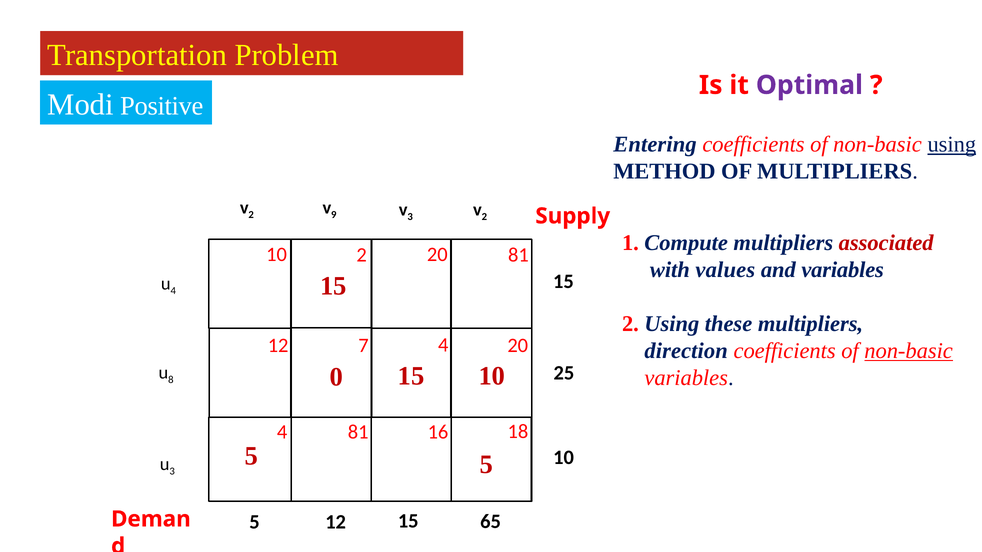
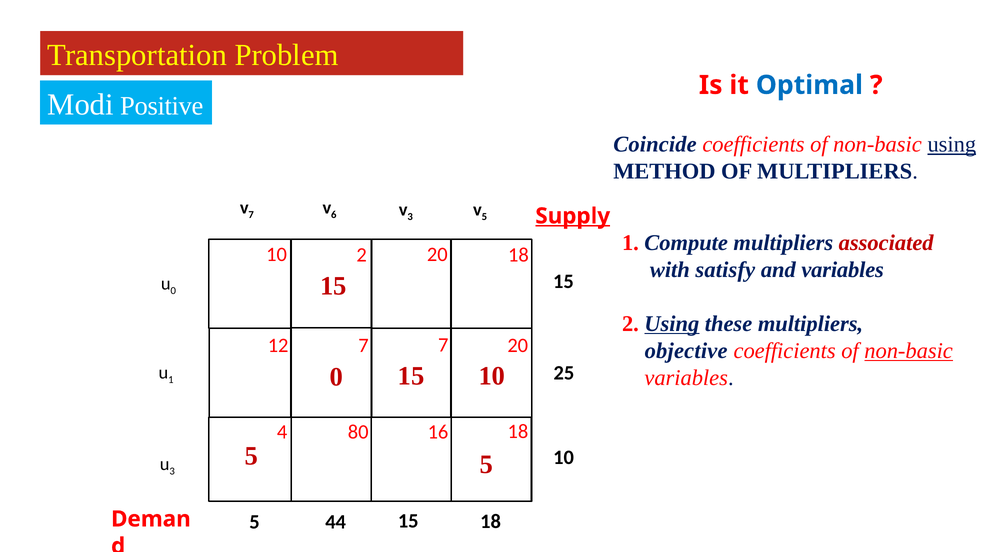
Optimal colour: purple -> blue
Entering: Entering -> Coincide
2 at (251, 215): 2 -> 7
9: 9 -> 6
2 at (484, 217): 2 -> 5
Supply underline: none -> present
2 81: 81 -> 18
values: values -> satisfy
4 at (173, 291): 4 -> 0
Using at (672, 324) underline: none -> present
7 4: 4 -> 7
direction: direction -> objective
8 at (171, 380): 8 -> 1
4 81: 81 -> 80
5 12: 12 -> 44
15 65: 65 -> 18
